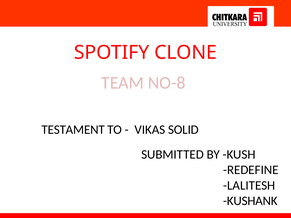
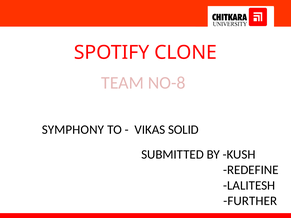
TESTAMENT: TESTAMENT -> SYMPHONY
KUSHANK: KUSHANK -> FURTHER
